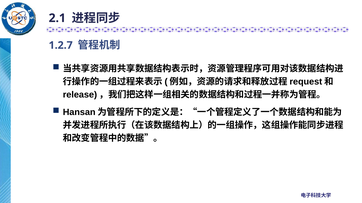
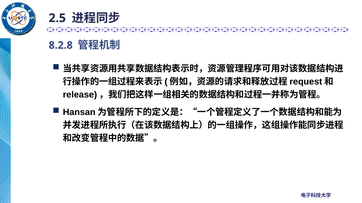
2.1: 2.1 -> 2.5
1.2.7: 1.2.7 -> 8.2.8
